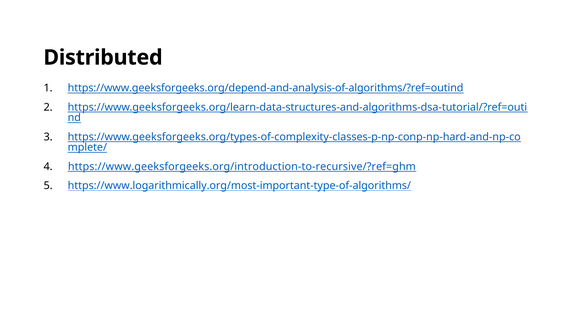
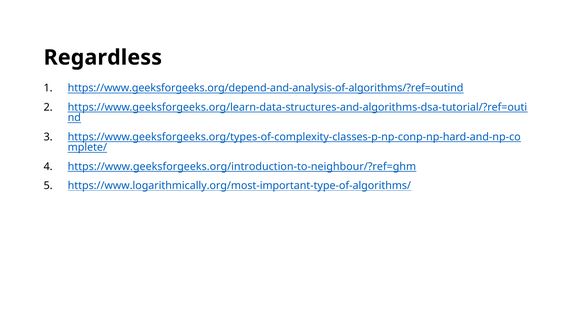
Distributed: Distributed -> Regardless
https://www.geeksforgeeks.org/introduction-to-recursive/?ref=ghm: https://www.geeksforgeeks.org/introduction-to-recursive/?ref=ghm -> https://www.geeksforgeeks.org/introduction-to-neighbour/?ref=ghm
